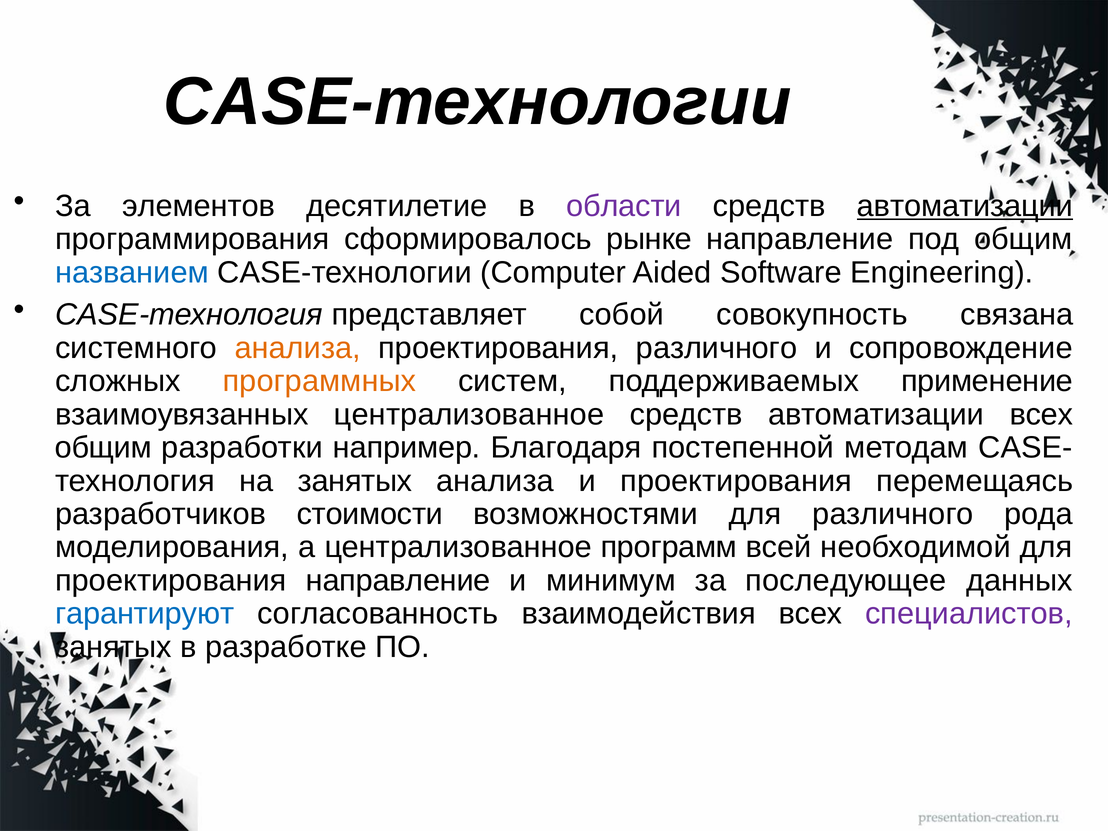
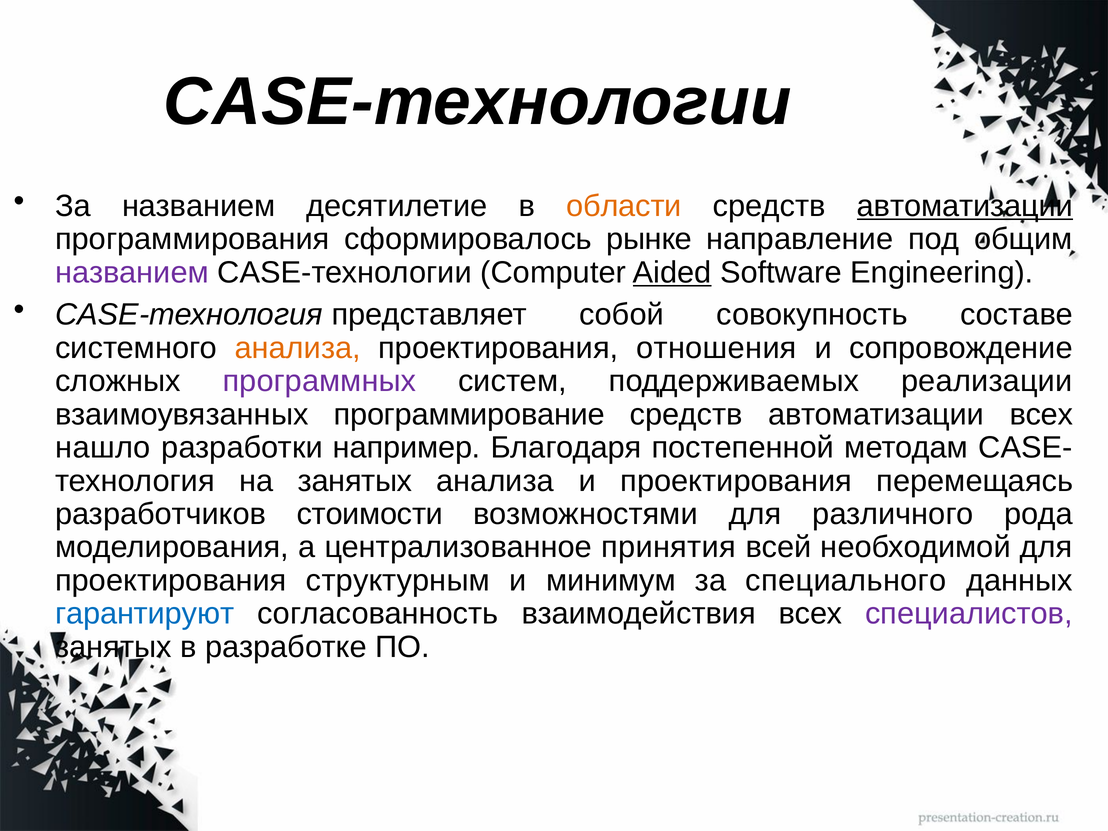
За элементов: элементов -> названием
области colour: purple -> orange
названием at (132, 273) colour: blue -> purple
Aided underline: none -> present
связана: связана -> составе
проектирования различного: различного -> отношения
программных colour: orange -> purple
применение: применение -> реализации
взаимоувязанных централизованное: централизованное -> программирование
общим at (103, 448): общим -> нашло
программ: программ -> принятия
проектирования направление: направление -> структурным
последующее: последующее -> специального
